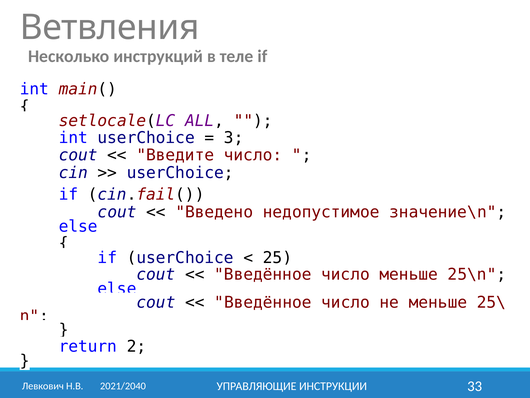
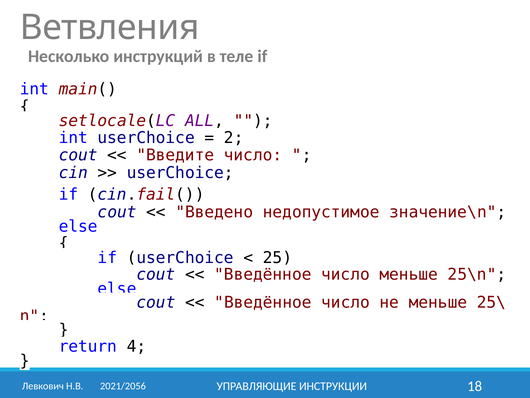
3: 3 -> 2
2: 2 -> 4
33: 33 -> 18
2021/2040: 2021/2040 -> 2021/2056
